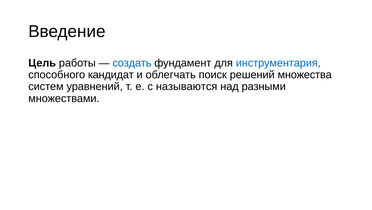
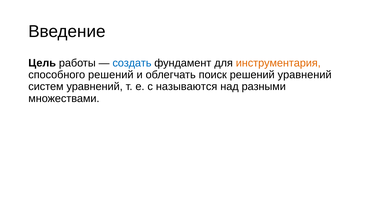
инструментария colour: blue -> orange
способного кандидат: кандидат -> решений
решений множества: множества -> уравнений
